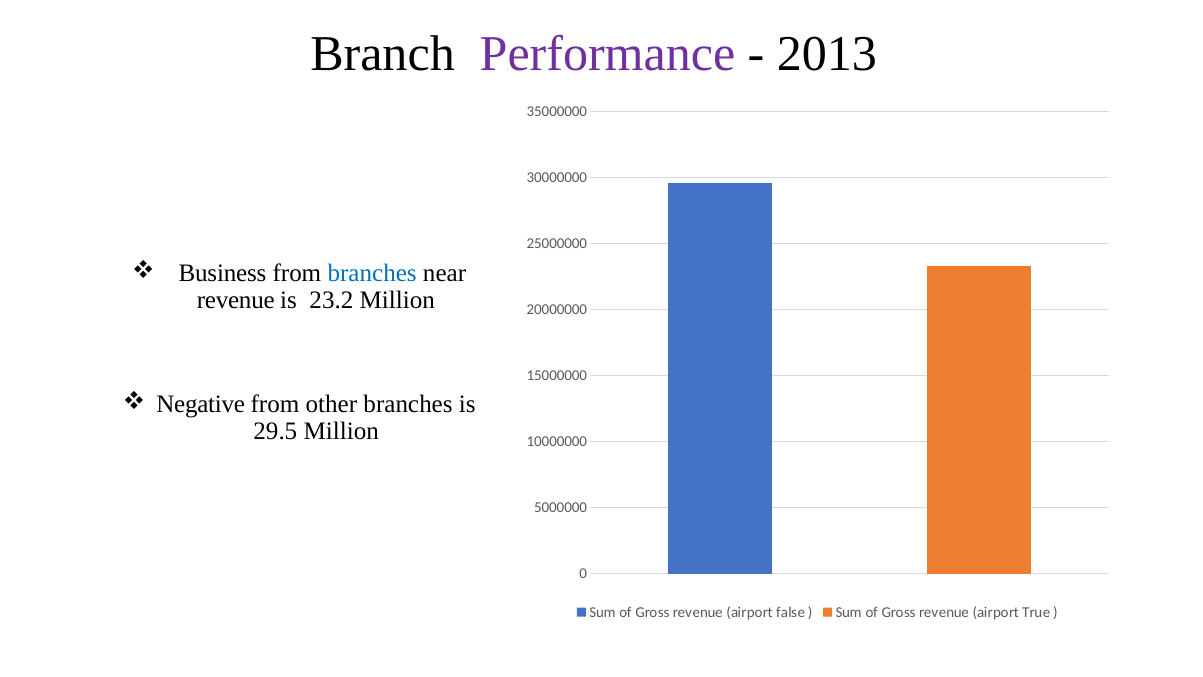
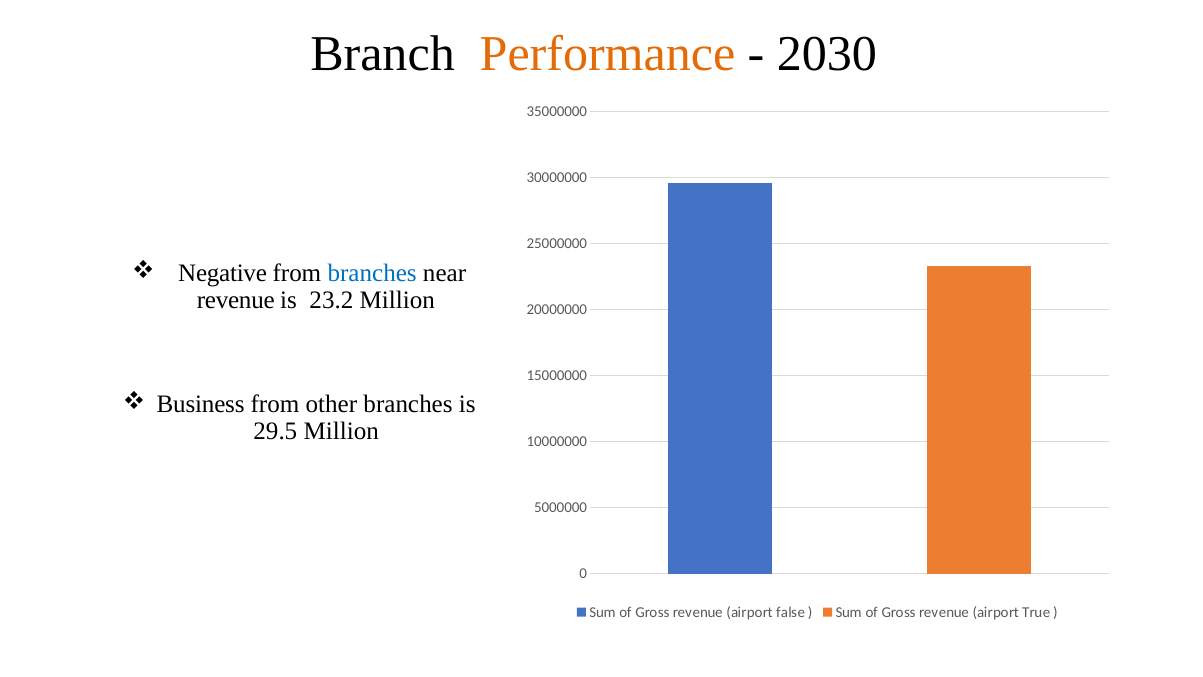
Performance colour: purple -> orange
2013: 2013 -> 2030
Business: Business -> Negative
Negative: Negative -> Business
